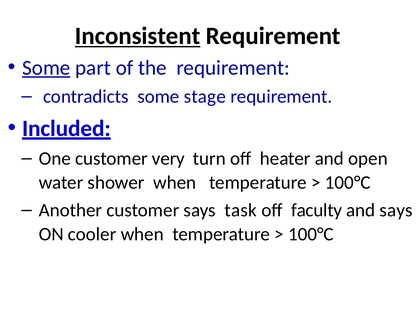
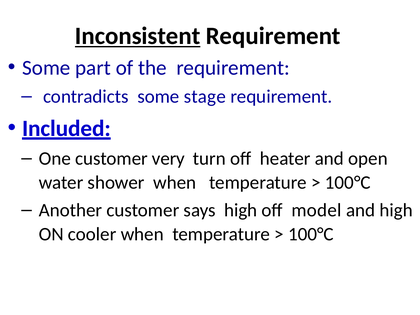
Some at (46, 68) underline: present -> none
says task: task -> high
faculty: faculty -> model
and says: says -> high
